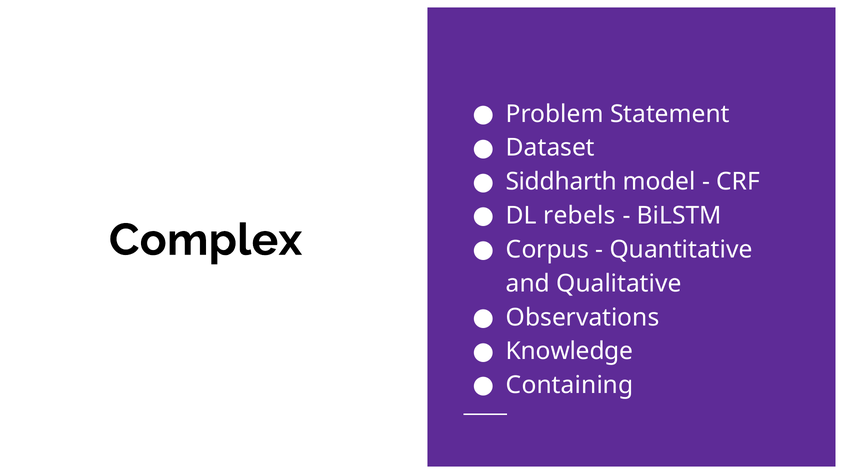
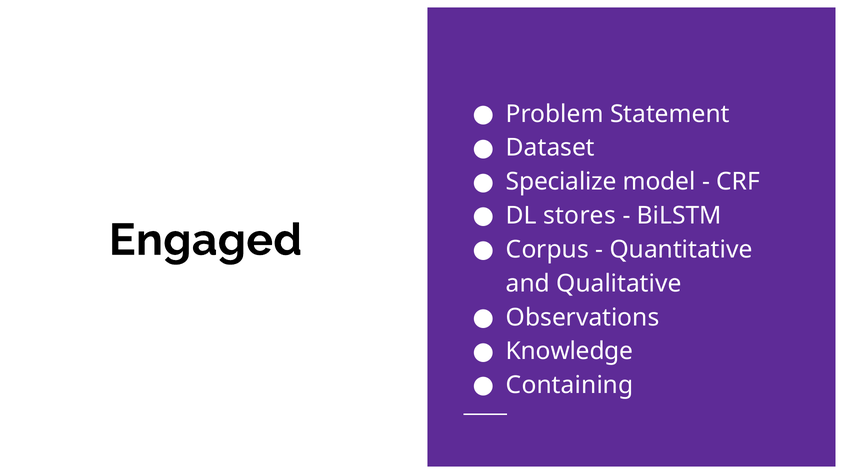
Siddharth: Siddharth -> Specialize
rebels: rebels -> stores
Complex: Complex -> Engaged
